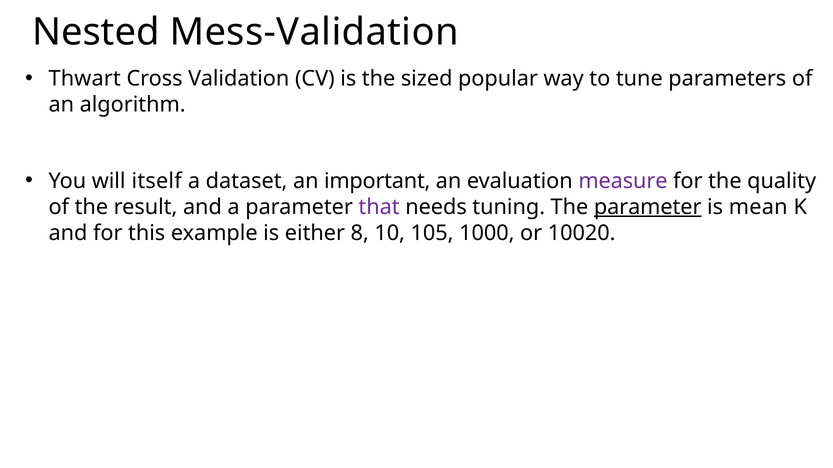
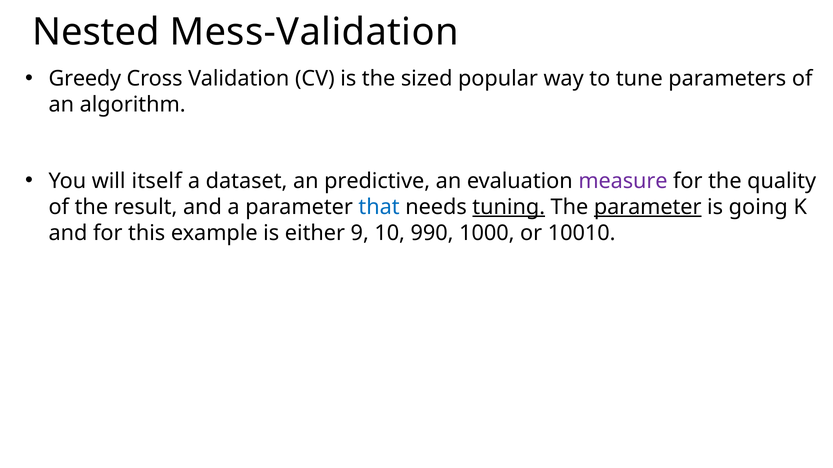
Thwart: Thwart -> Greedy
important: important -> predictive
that colour: purple -> blue
tuning underline: none -> present
mean: mean -> going
8: 8 -> 9
105: 105 -> 990
10020: 10020 -> 10010
